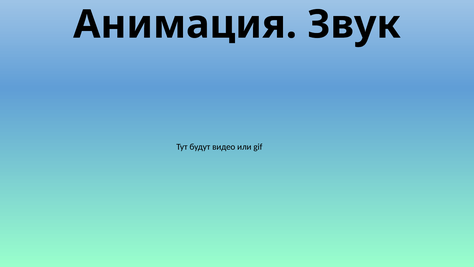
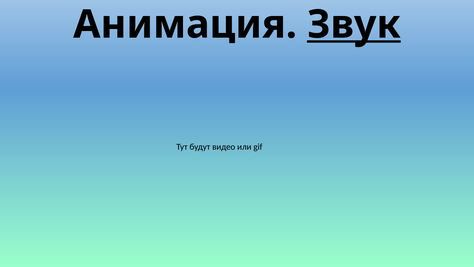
Звук underline: none -> present
